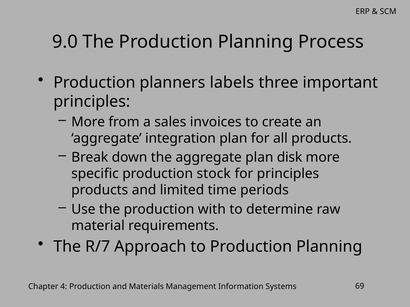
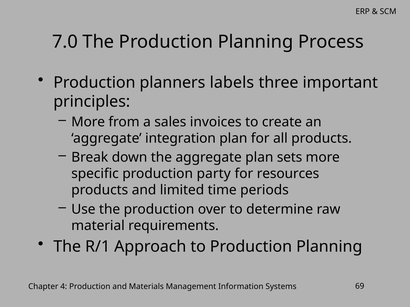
9.0: 9.0 -> 7.0
disk: disk -> sets
stock: stock -> party
for principles: principles -> resources
with: with -> over
R/7: R/7 -> R/1
